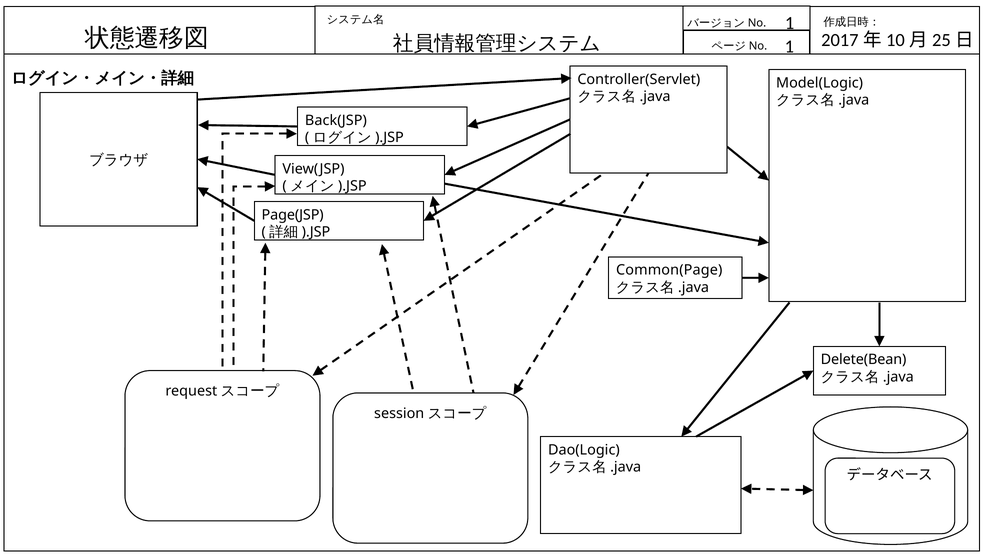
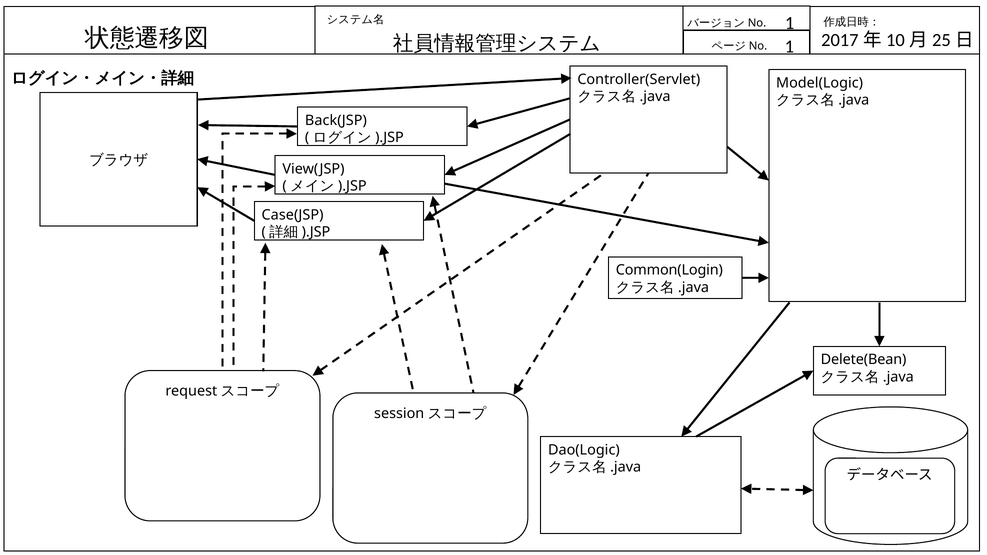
Page(JSP: Page(JSP -> Case(JSP
Common(Page: Common(Page -> Common(Login
